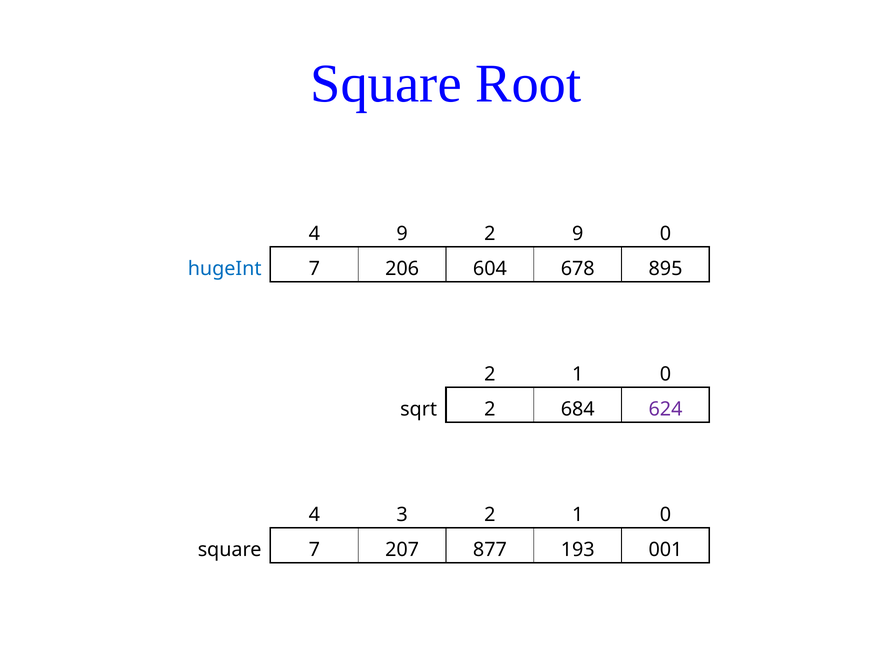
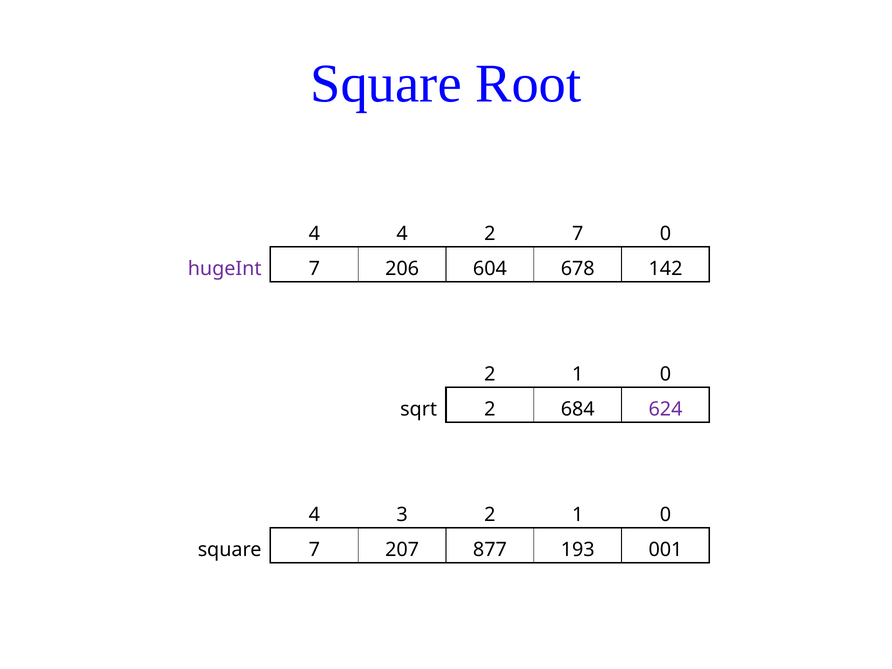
4 9: 9 -> 4
2 9: 9 -> 7
hugeInt colour: blue -> purple
895: 895 -> 142
